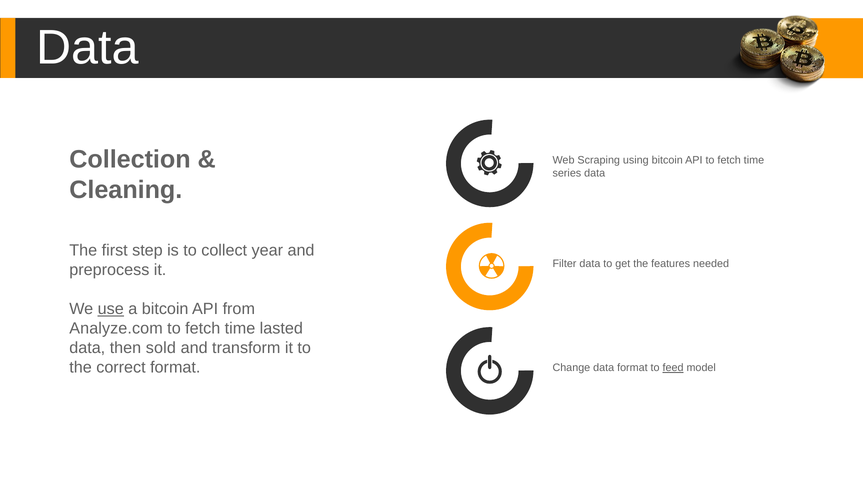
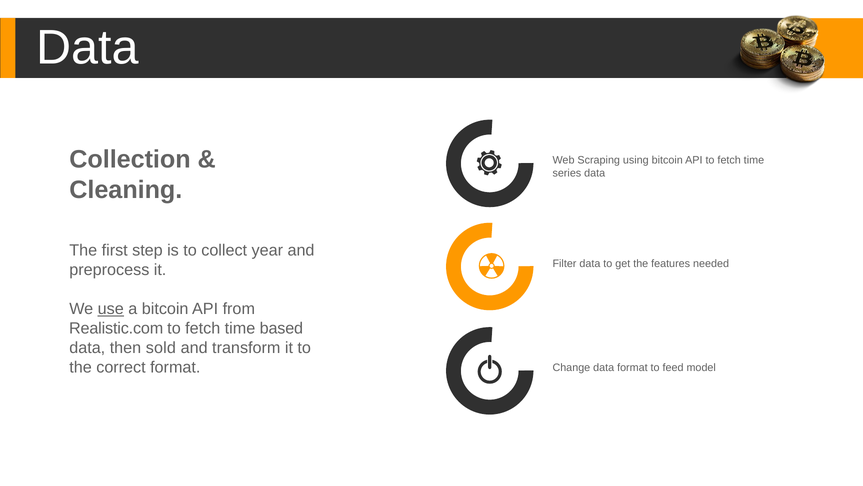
Analyze.com: Analyze.com -> Realistic.com
lasted: lasted -> based
feed underline: present -> none
